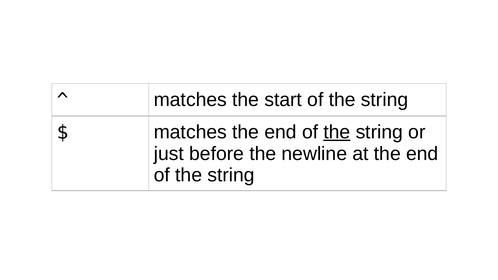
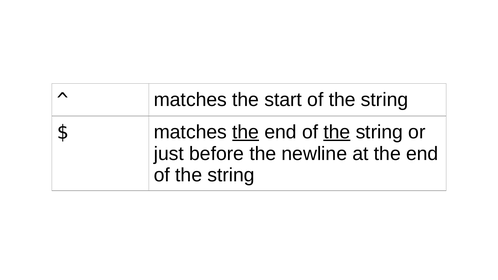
the at (246, 132) underline: none -> present
